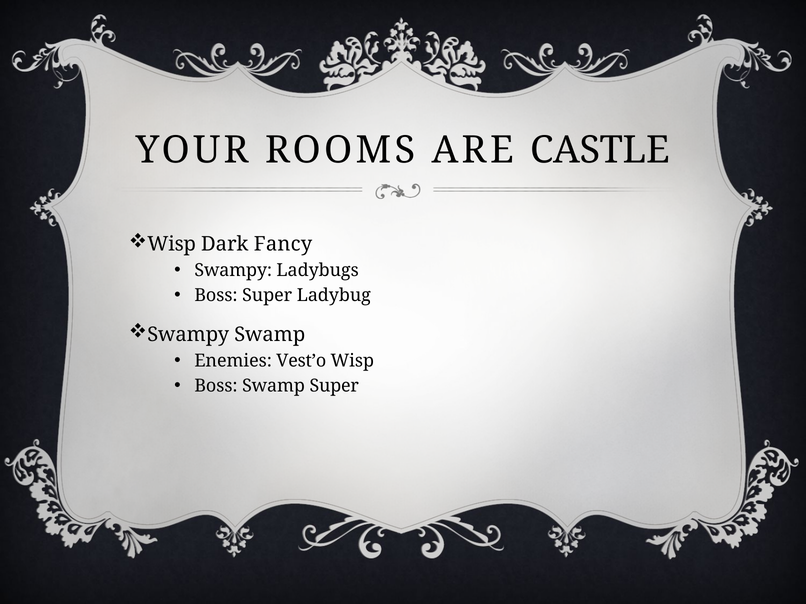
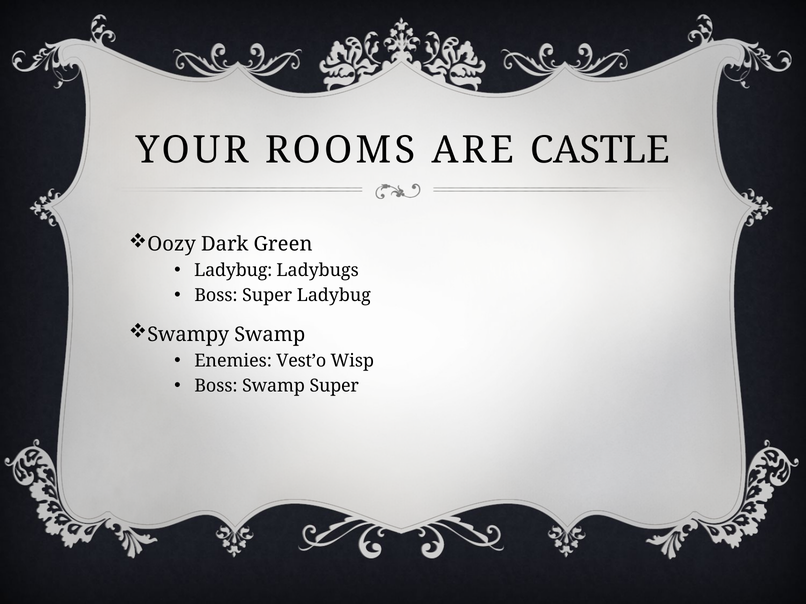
Wisp at (172, 245): Wisp -> Oozy
Fancy: Fancy -> Green
Swampy at (233, 271): Swampy -> Ladybug
